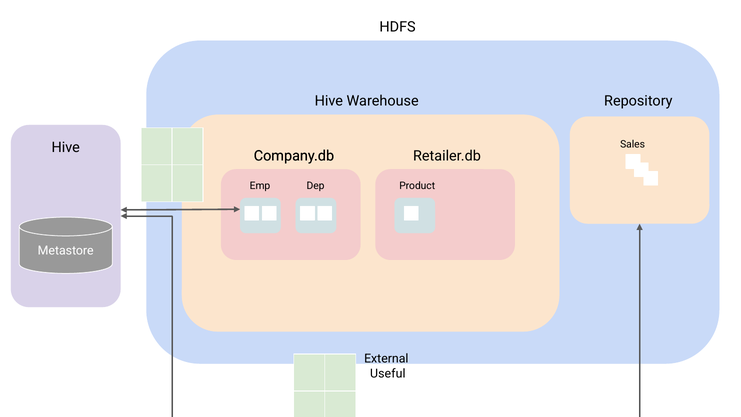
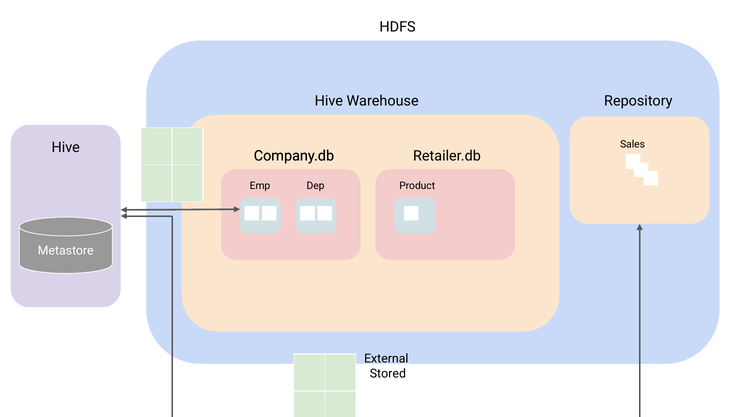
Useful: Useful -> Stored
